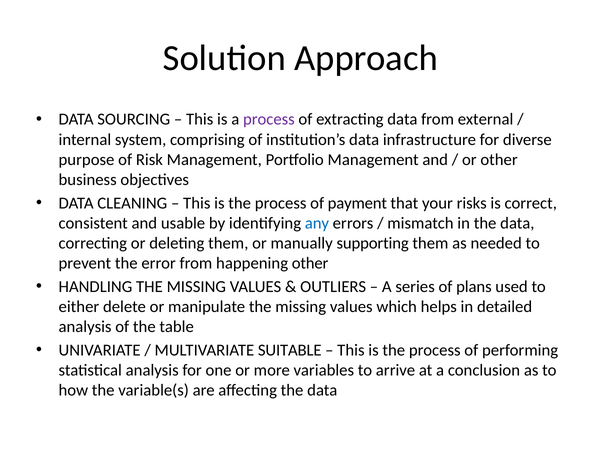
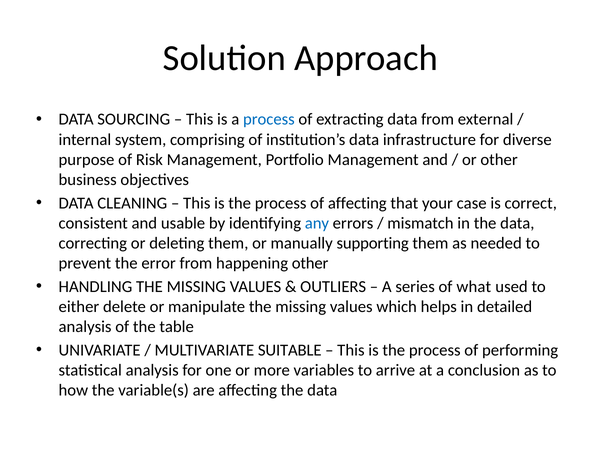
process at (269, 119) colour: purple -> blue
of payment: payment -> affecting
risks: risks -> case
plans: plans -> what
